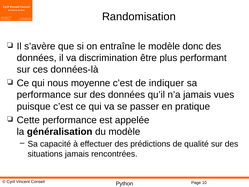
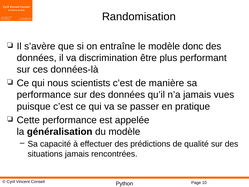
moyenne: moyenne -> scientists
indiquer: indiquer -> manière
